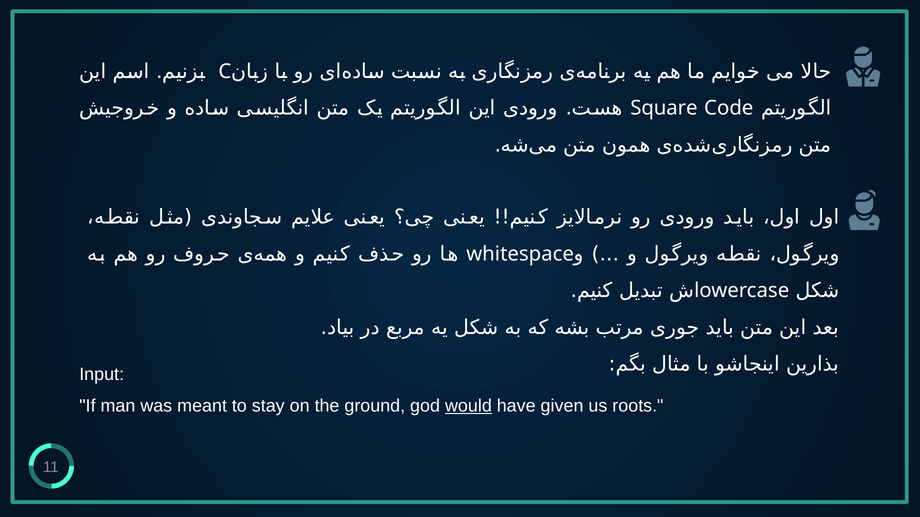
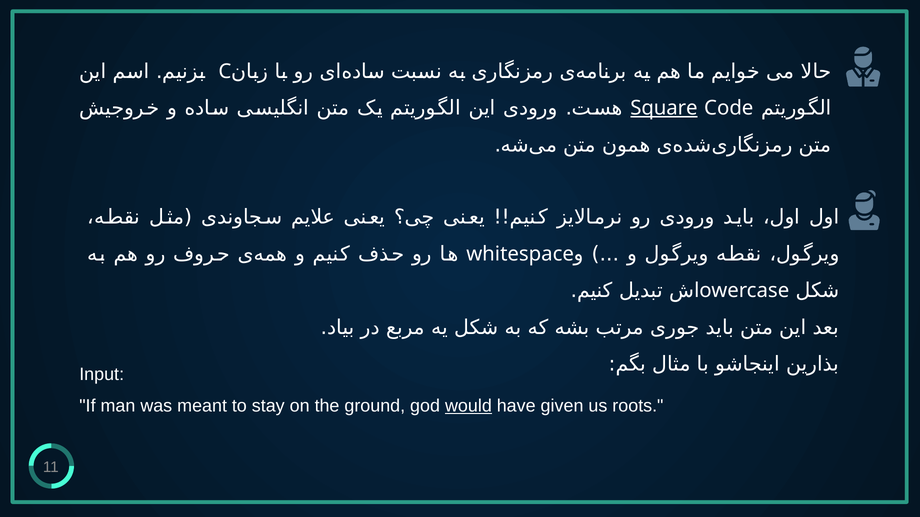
Square underline: none -> present
